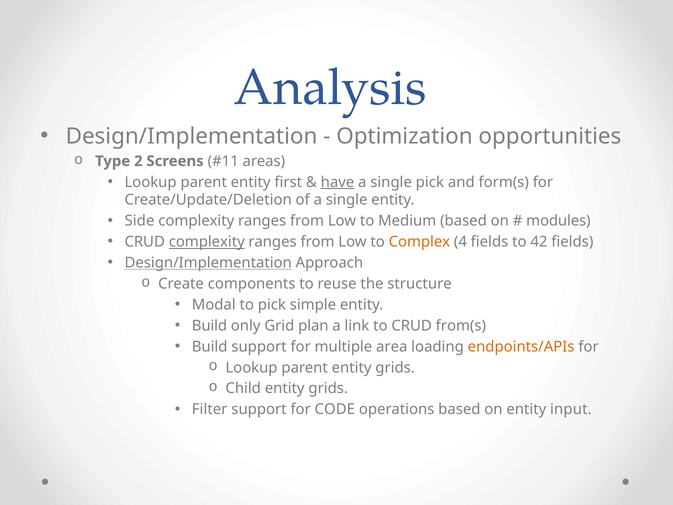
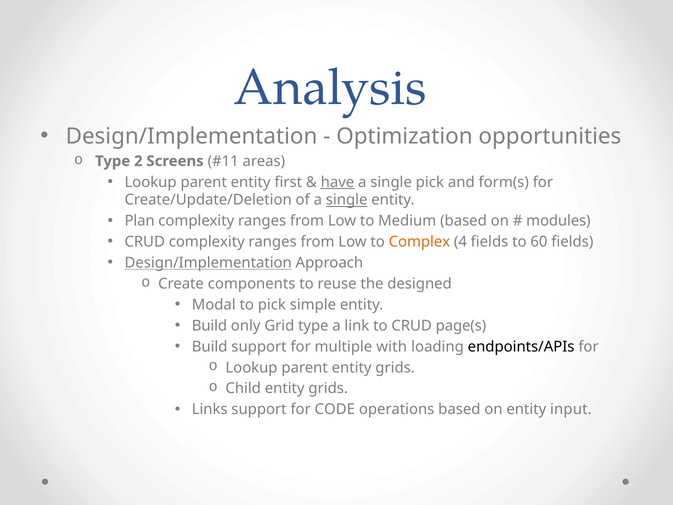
single at (347, 200) underline: none -> present
Side: Side -> Plan
complexity at (207, 242) underline: present -> none
42: 42 -> 60
structure: structure -> designed
Grid plan: plan -> type
from(s: from(s -> page(s
area: area -> with
endpoints/APIs colour: orange -> black
Filter: Filter -> Links
